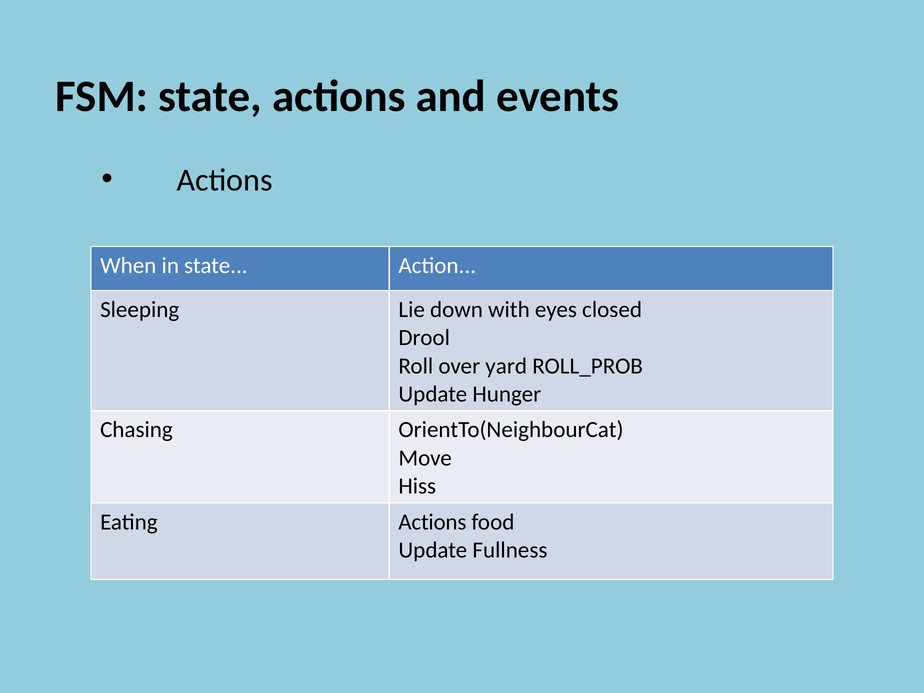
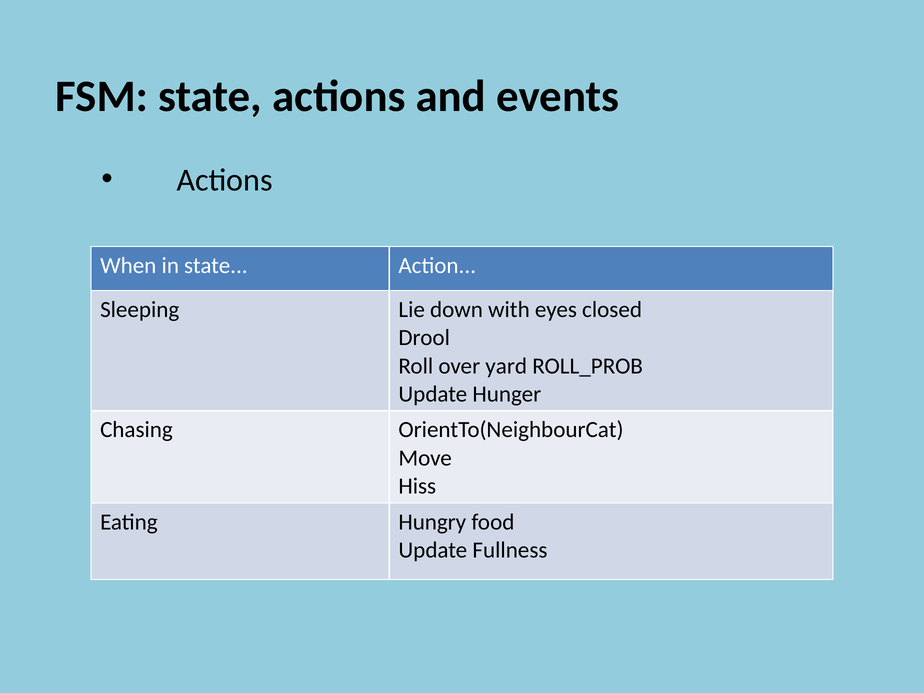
Eating Actions: Actions -> Hungry
